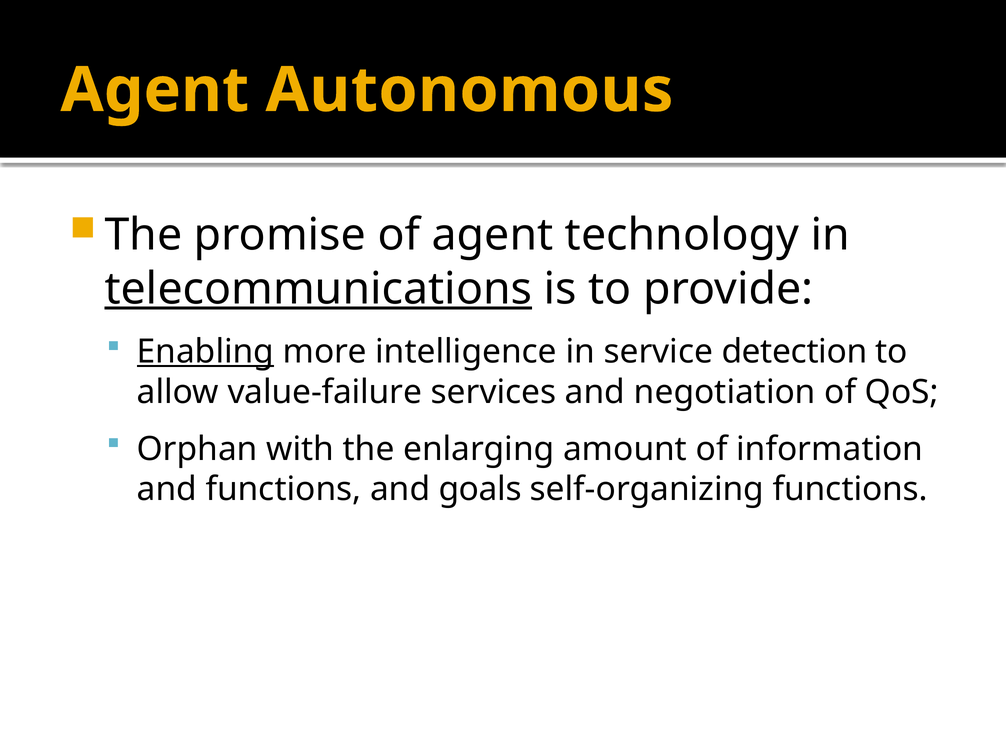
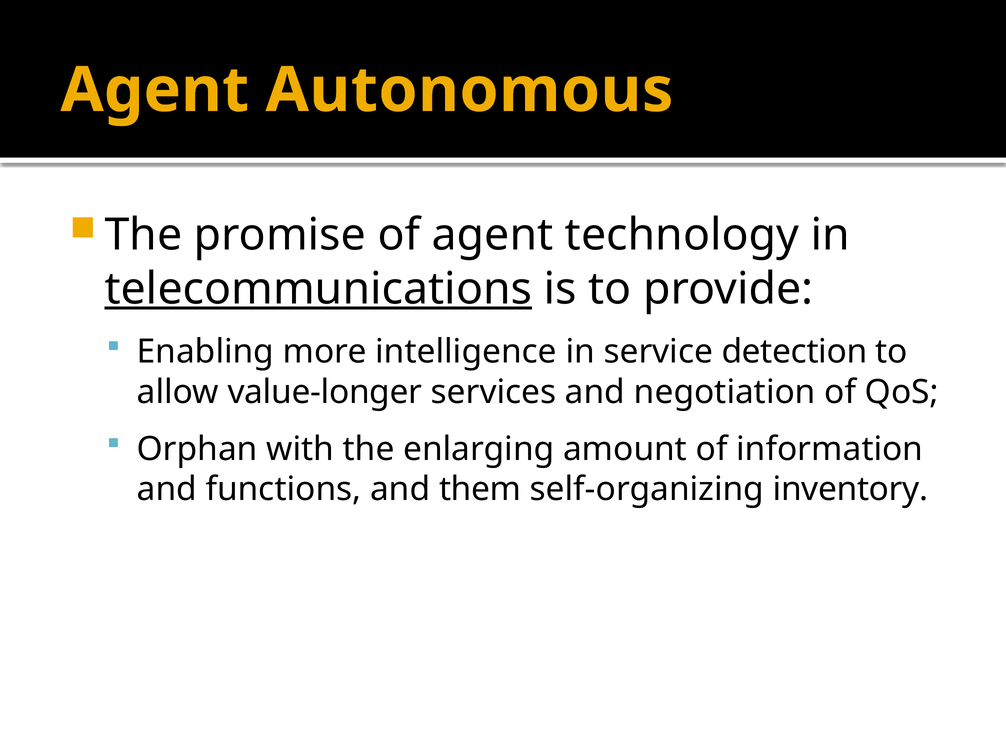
Enabling underline: present -> none
value-failure: value-failure -> value-longer
goals: goals -> them
self-organizing functions: functions -> inventory
